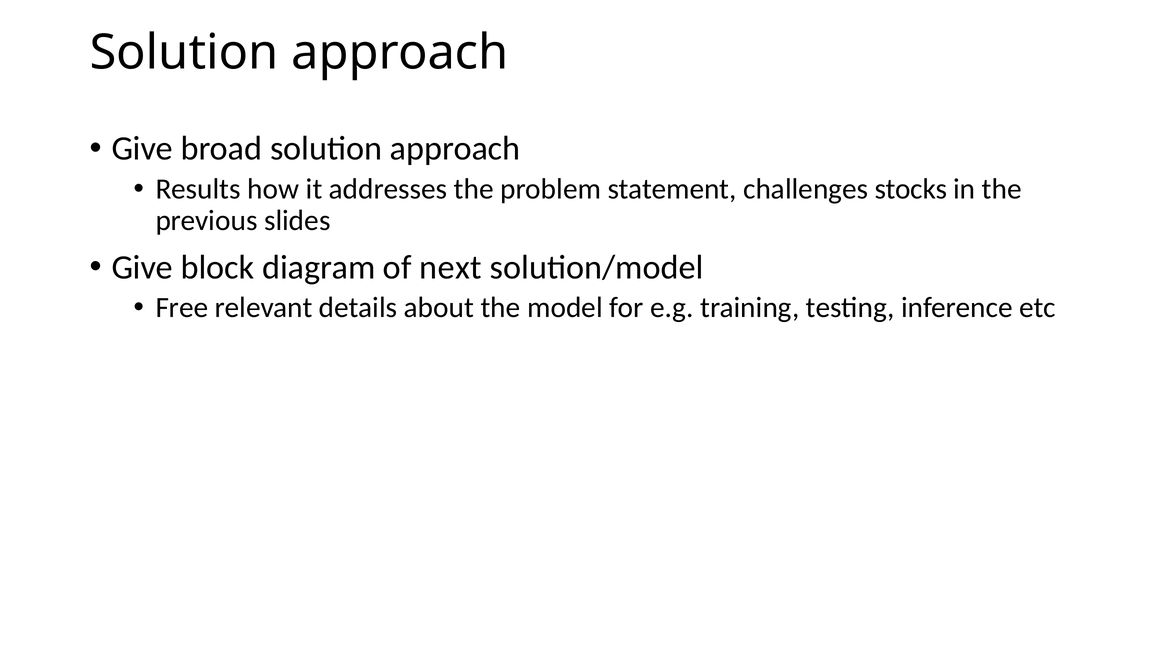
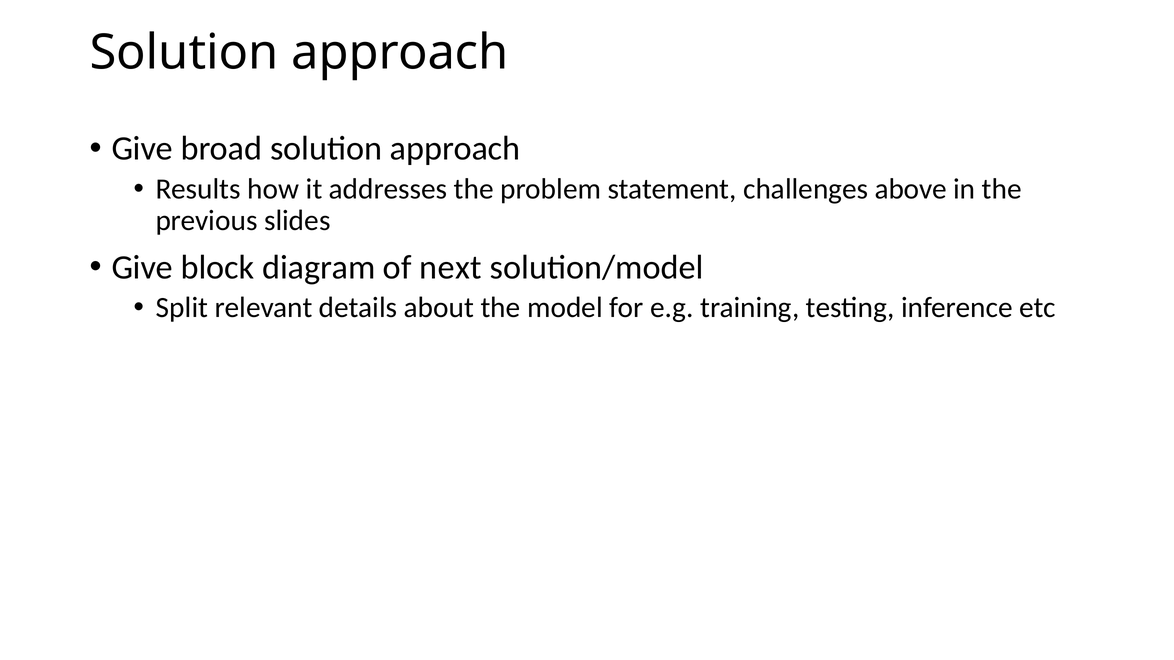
stocks: stocks -> above
Free: Free -> Split
